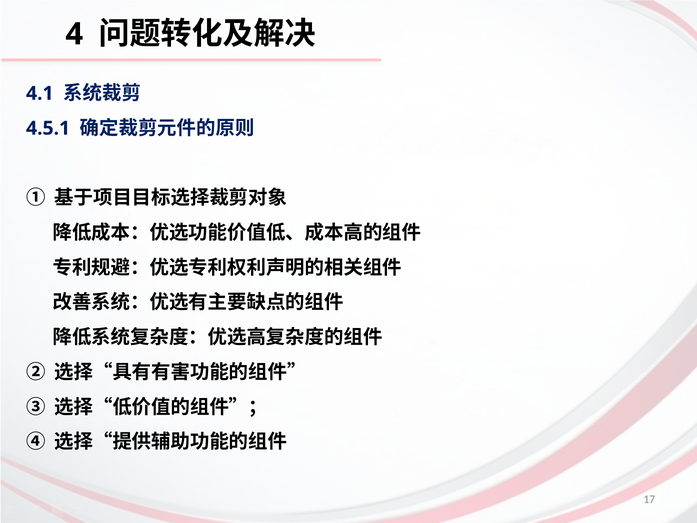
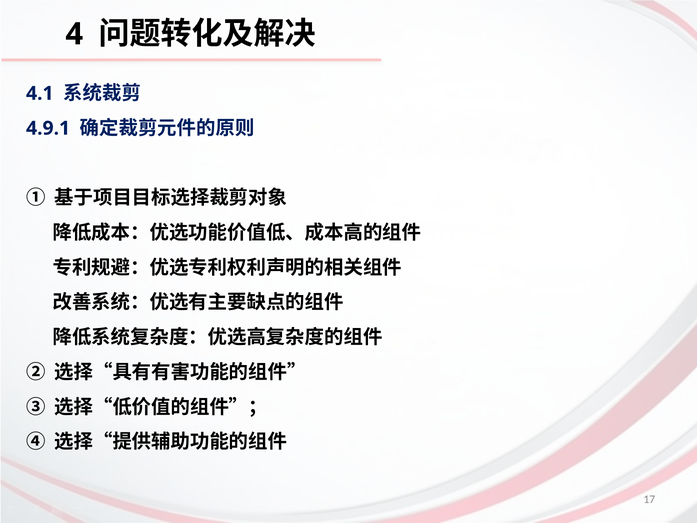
4.5.1: 4.5.1 -> 4.9.1
